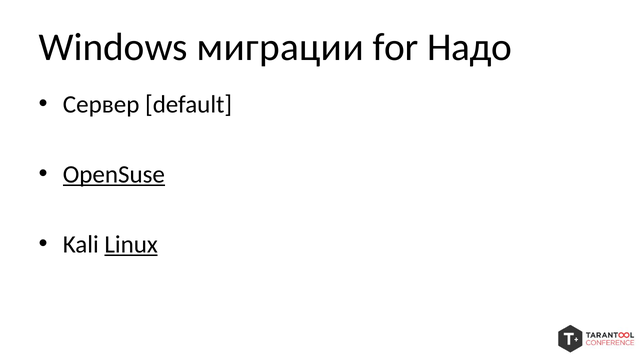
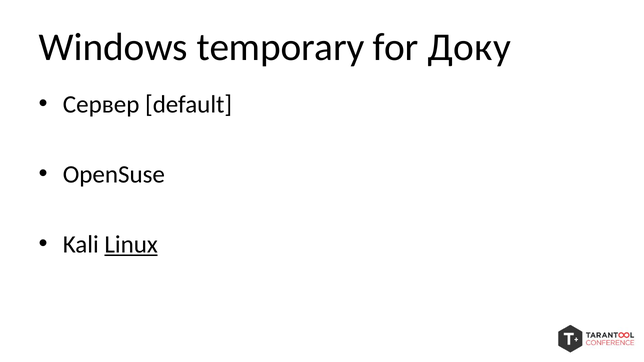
миграции: миграции -> temporary
Надо: Надо -> Доку
OpenSuse underline: present -> none
